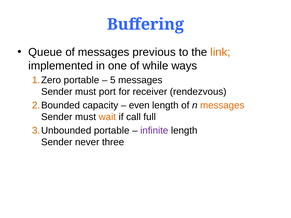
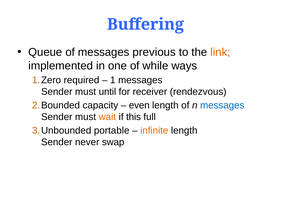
portable at (81, 80): portable -> required
5: 5 -> 1
port: port -> until
messages at (222, 105) colour: orange -> blue
call: call -> this
infinite colour: purple -> orange
three: three -> swap
